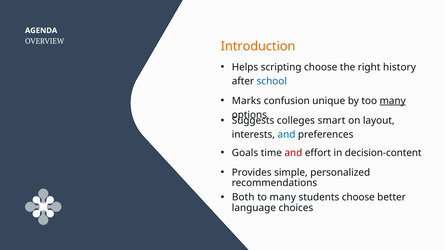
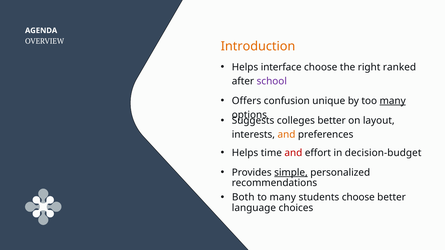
scripting: scripting -> interface
history: history -> ranked
school colour: blue -> purple
Marks: Marks -> Offers
colleges smart: smart -> better
and at (286, 135) colour: blue -> orange
Goals at (245, 153): Goals -> Helps
decision-content: decision-content -> decision-budget
simple underline: none -> present
